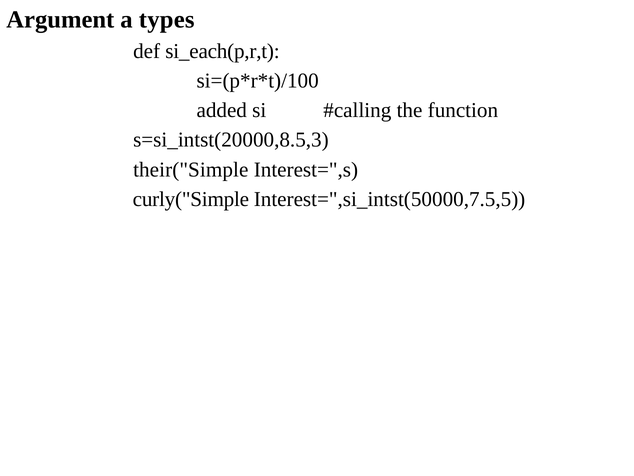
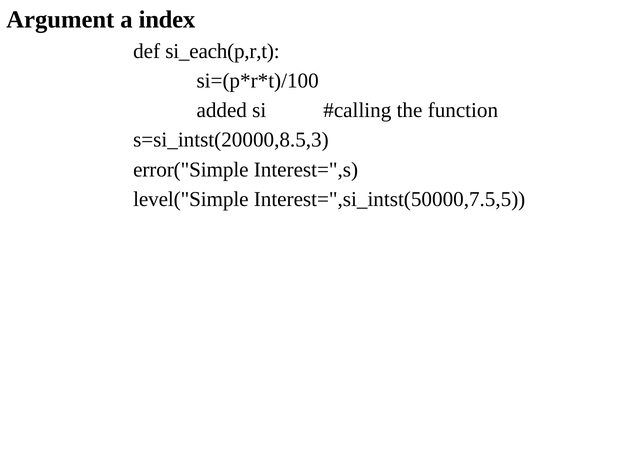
types: types -> index
their("Simple: their("Simple -> error("Simple
curly("Simple: curly("Simple -> level("Simple
